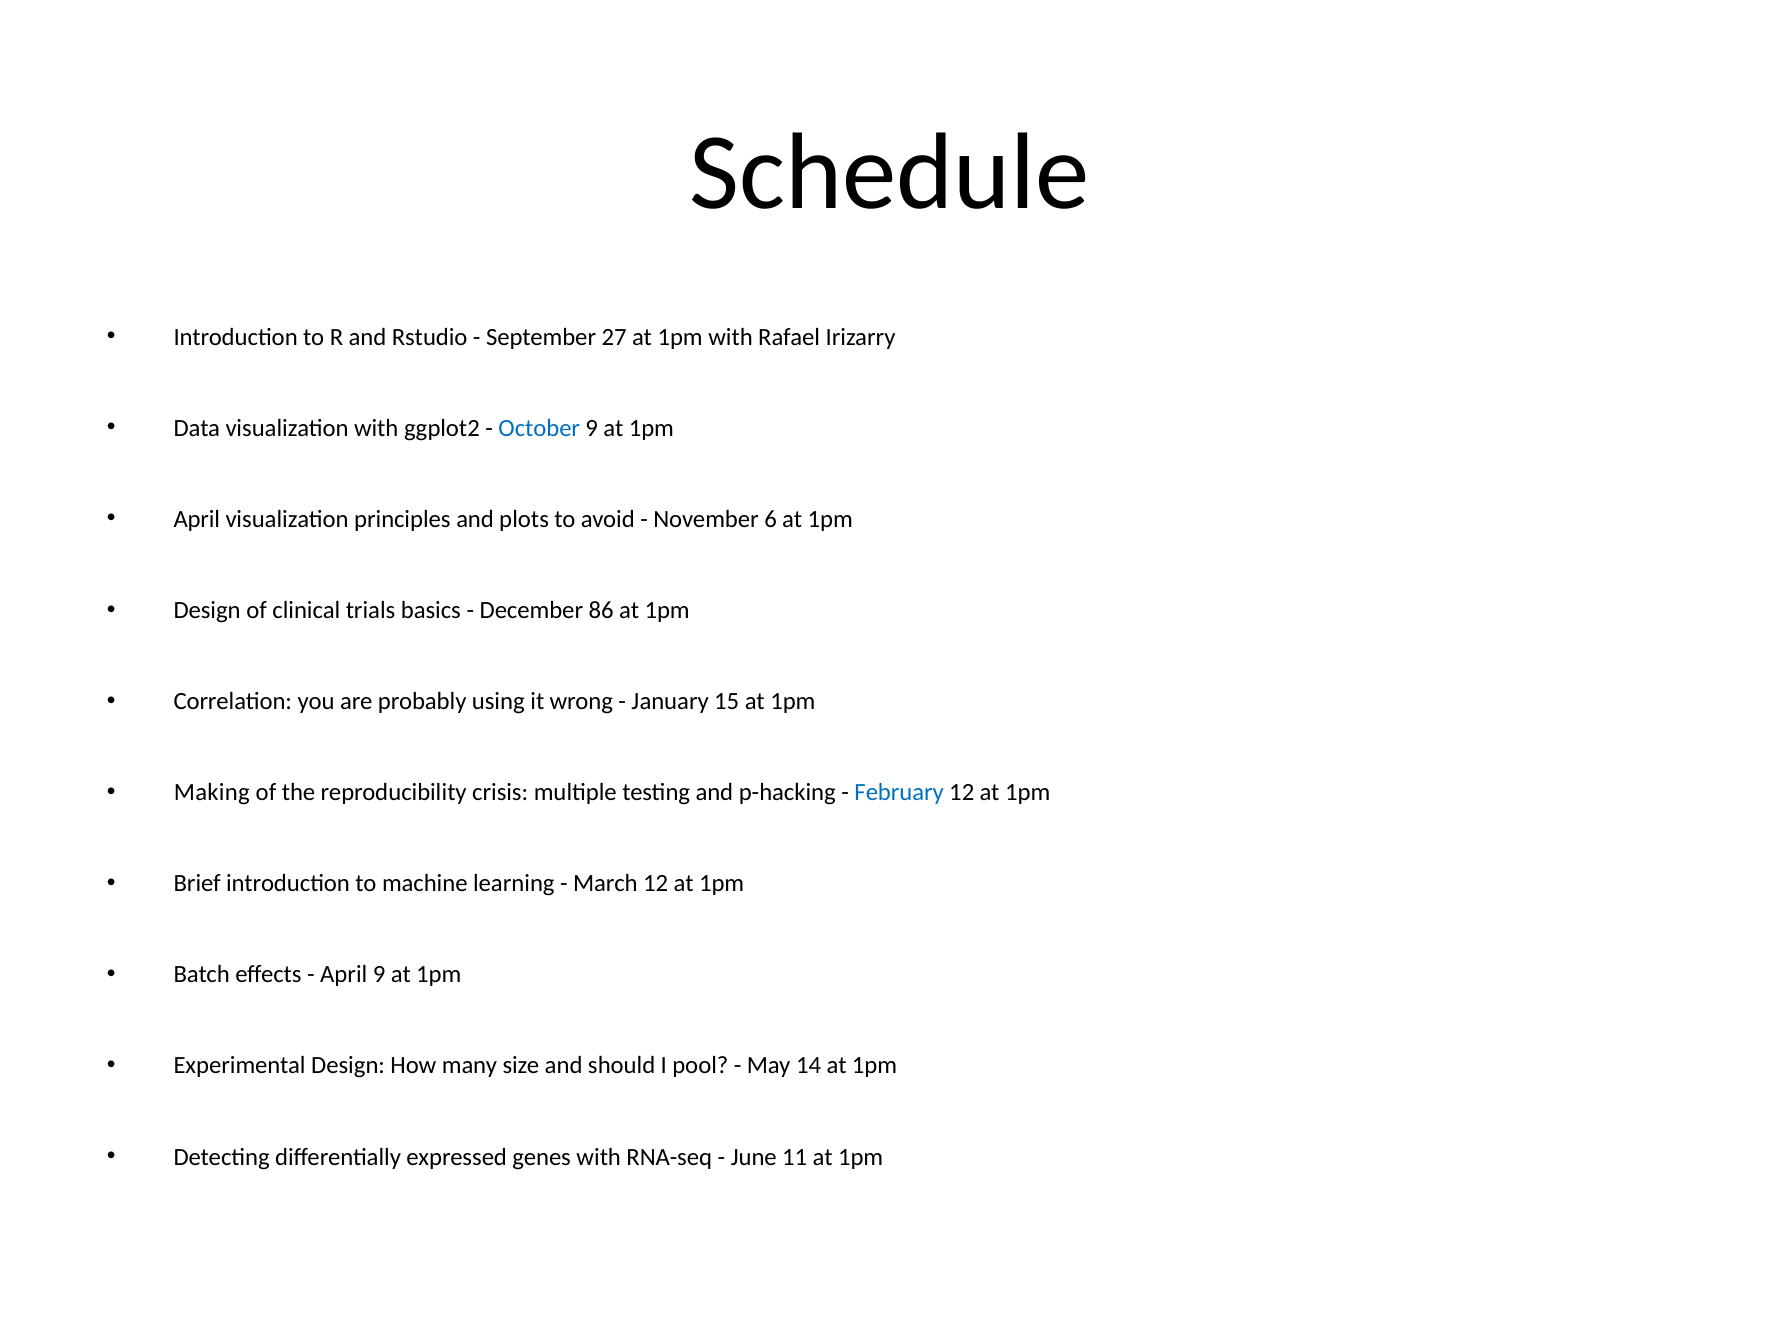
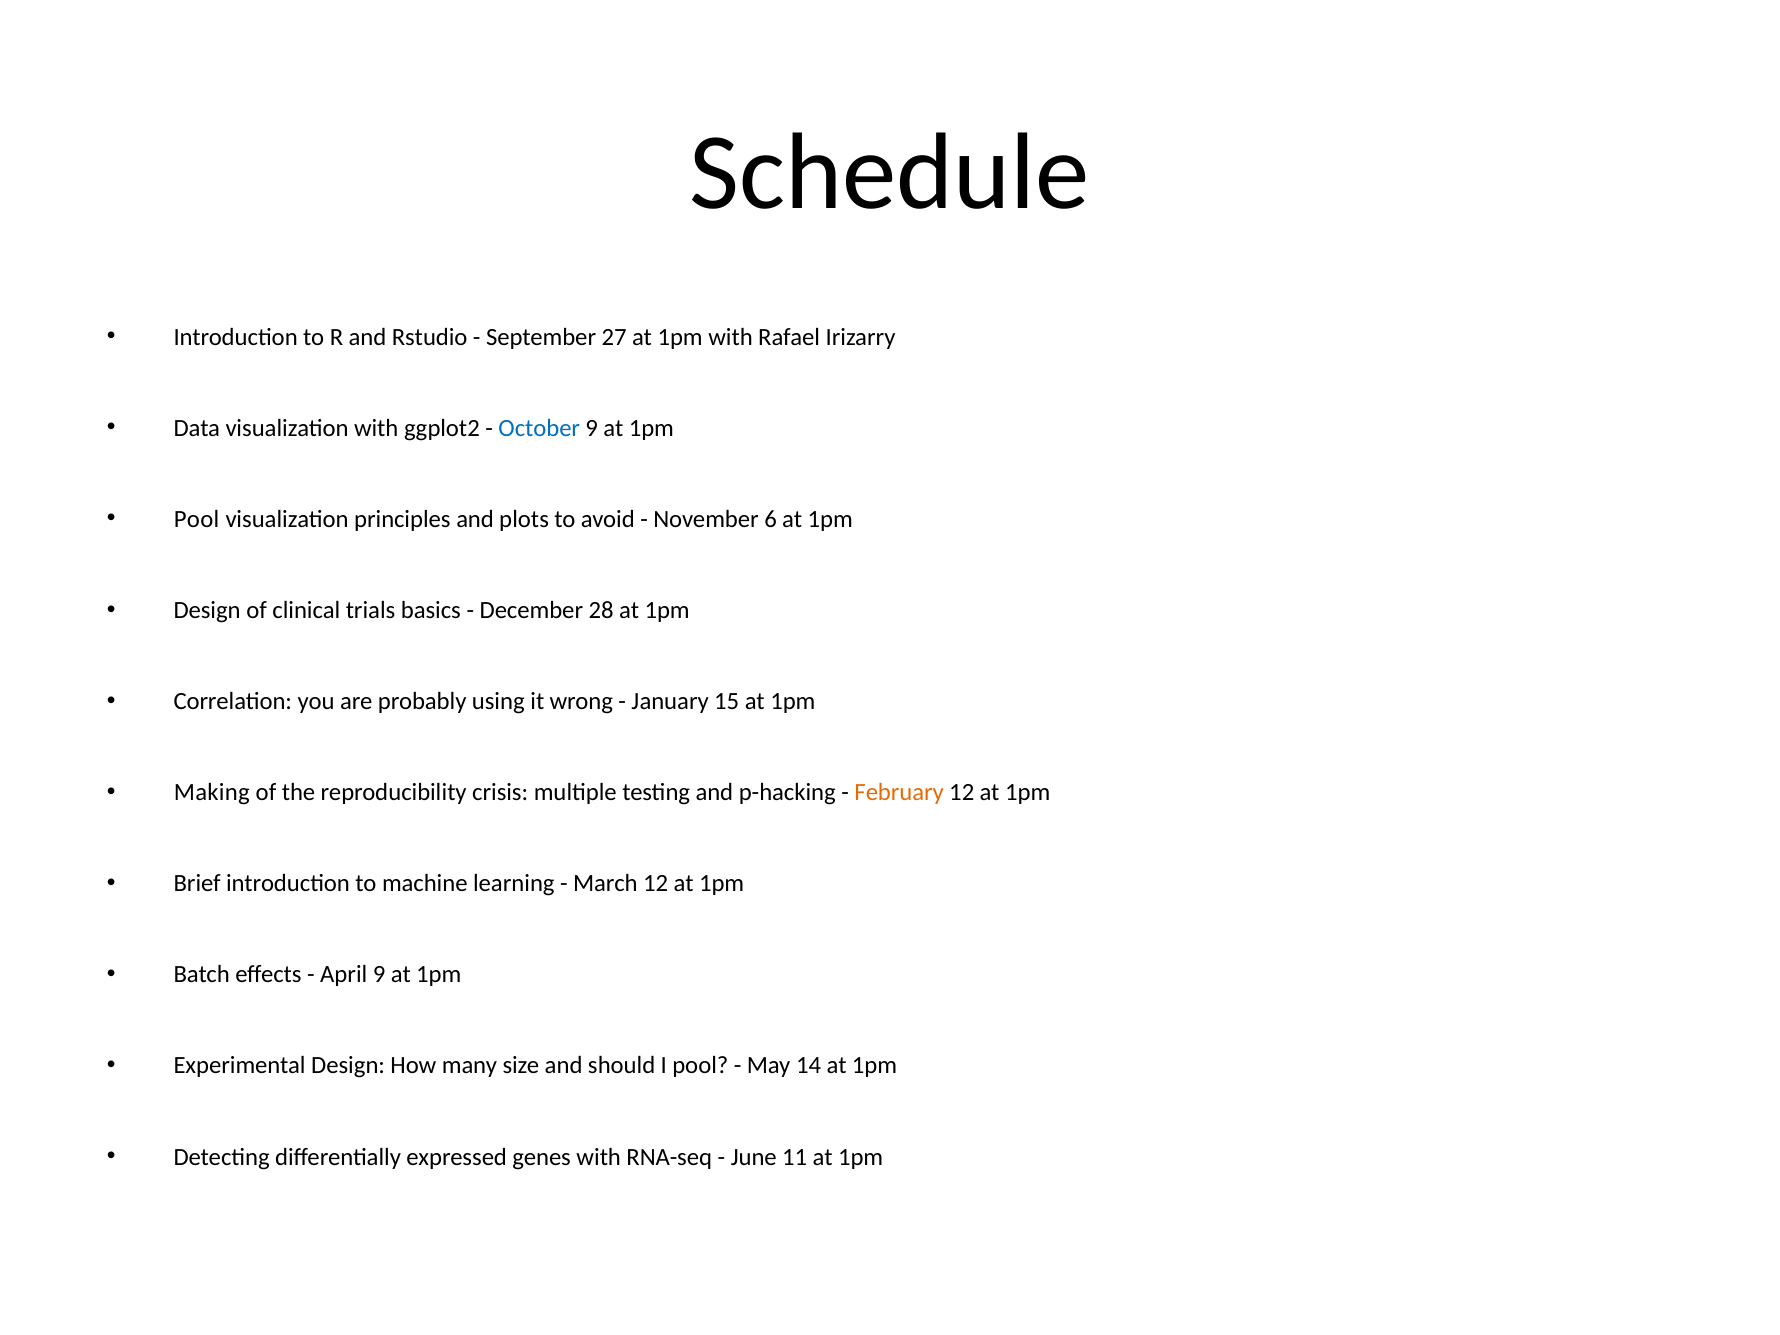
April at (197, 519): April -> Pool
86: 86 -> 28
February colour: blue -> orange
